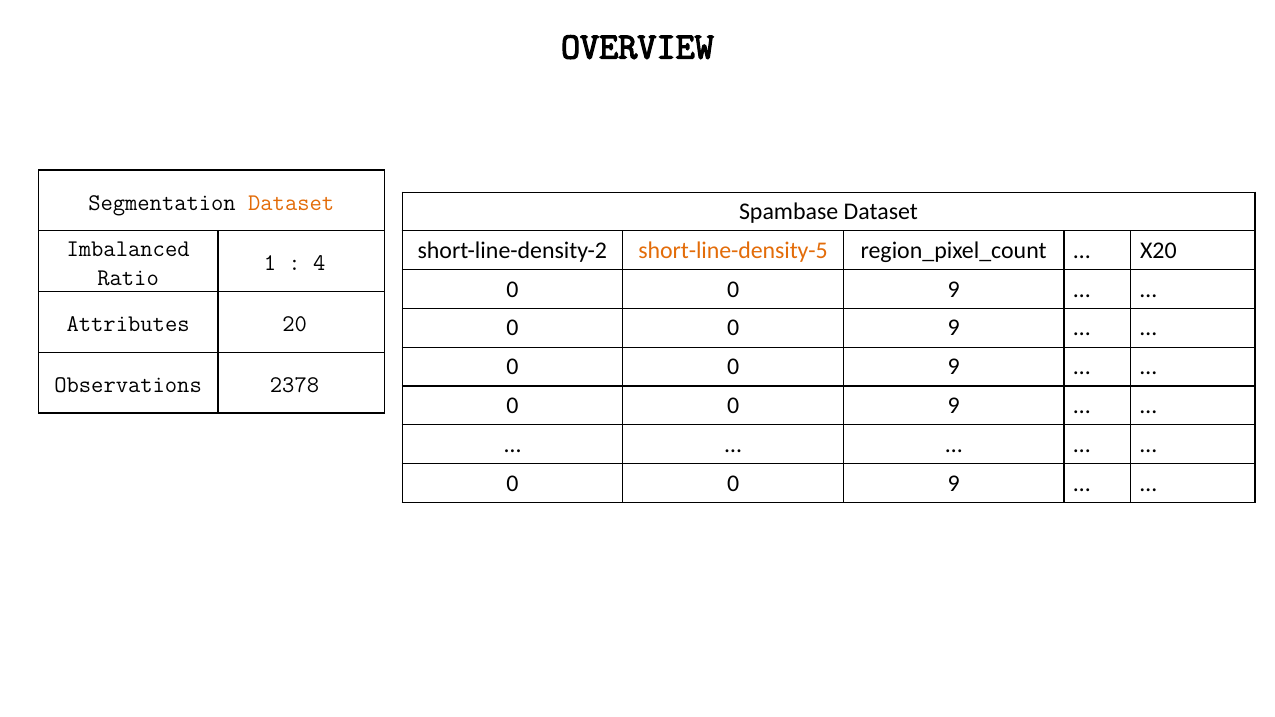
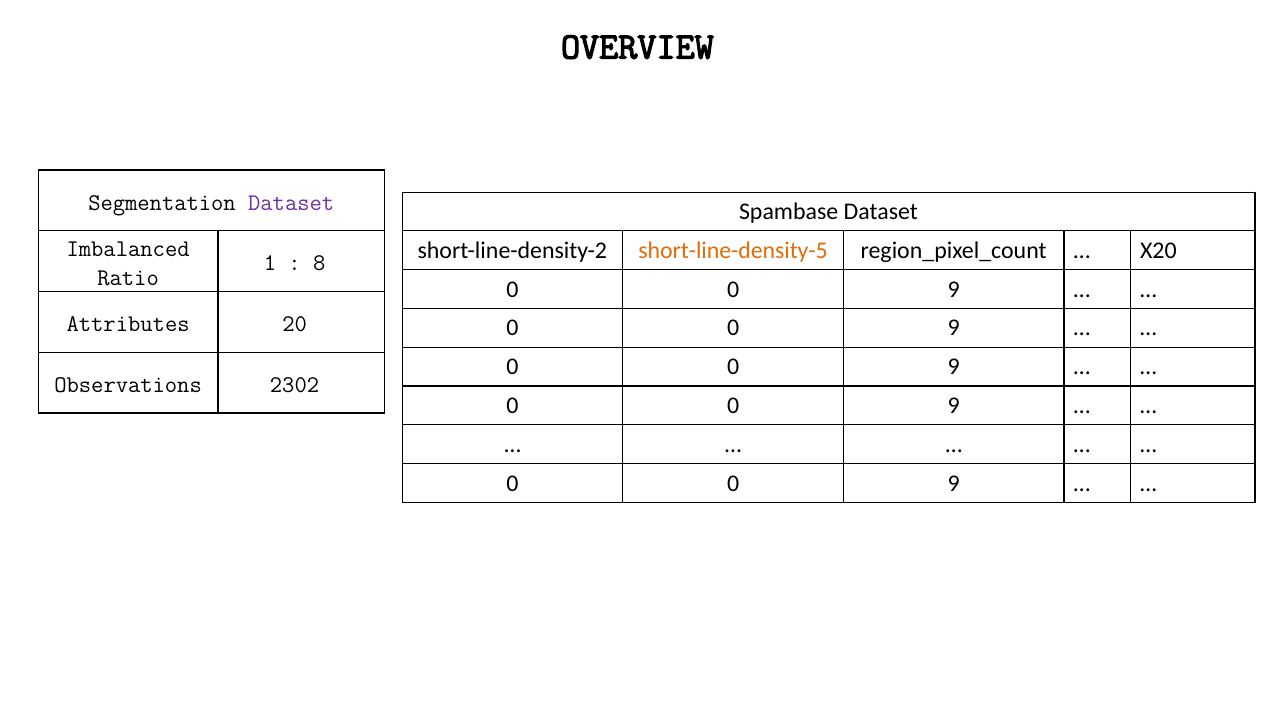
Dataset at (291, 202) colour: orange -> purple
4: 4 -> 8
2378: 2378 -> 2302
